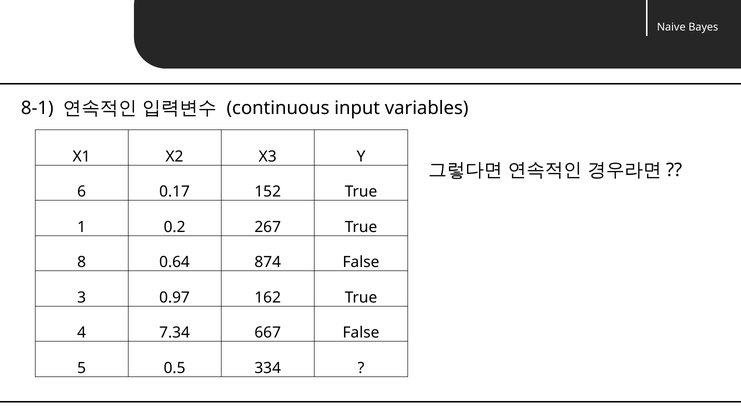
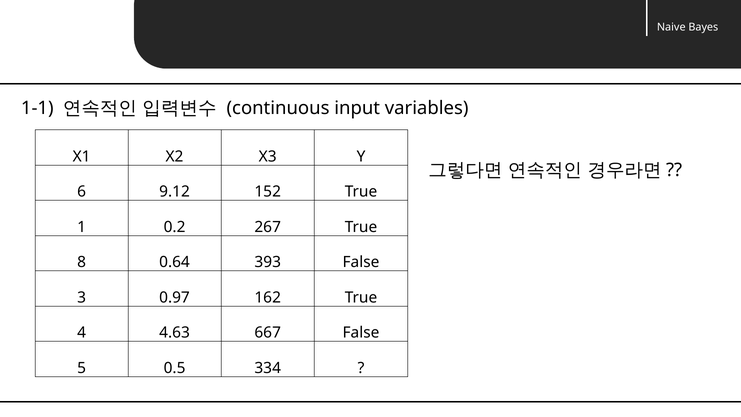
8-1: 8-1 -> 1-1
0.17: 0.17 -> 9.12
874: 874 -> 393
7.34: 7.34 -> 4.63
